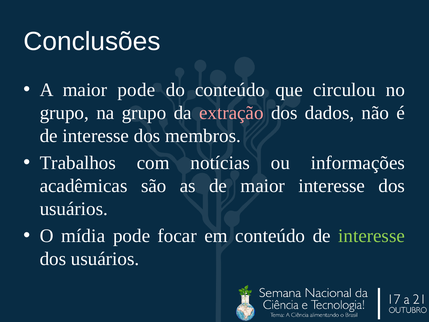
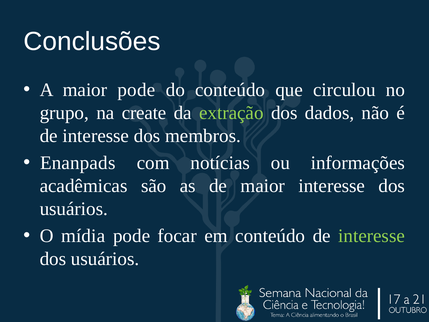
na grupo: grupo -> create
extração colour: pink -> light green
Trabalhos: Trabalhos -> Enanpads
